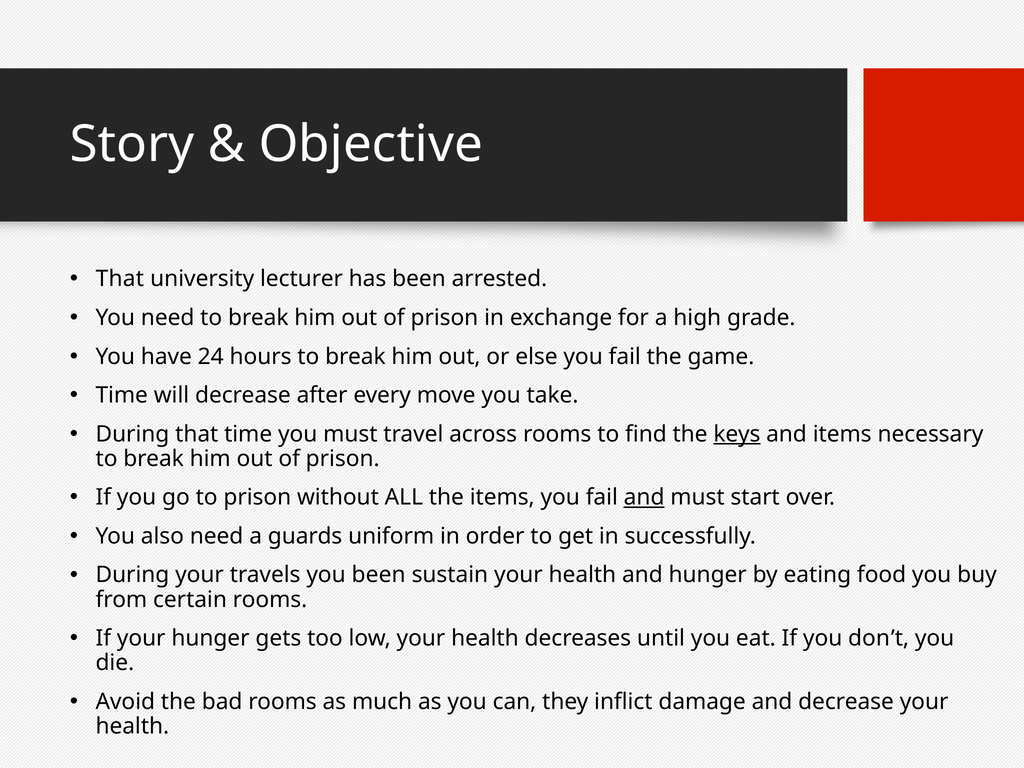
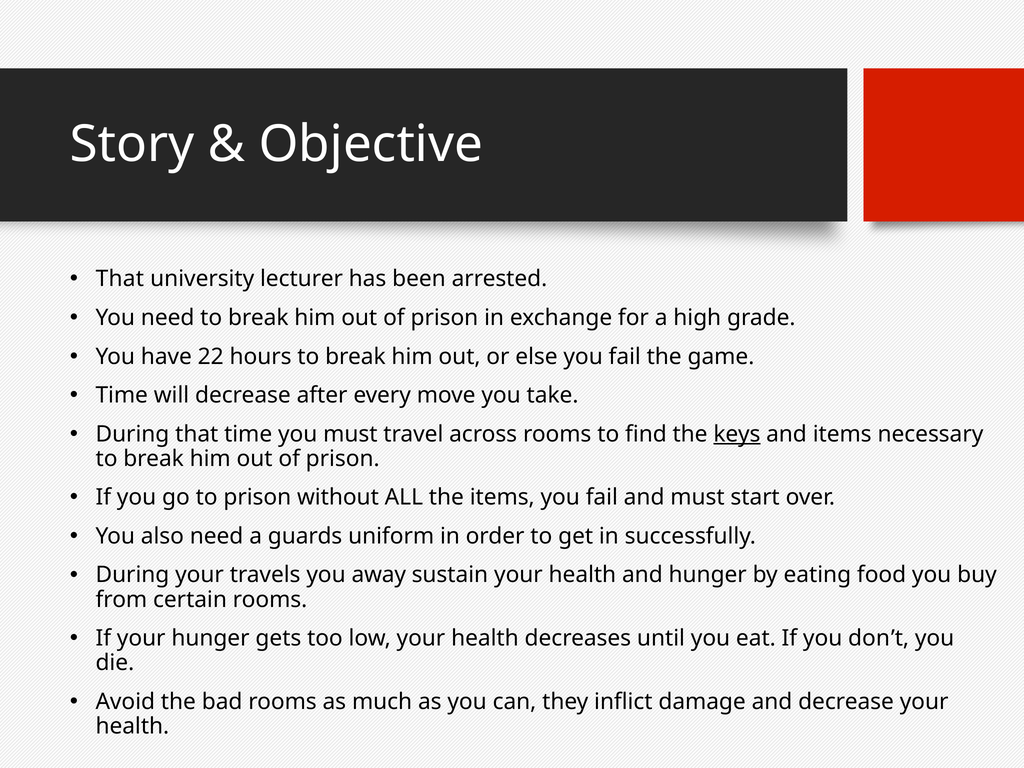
24: 24 -> 22
and at (644, 497) underline: present -> none
you been: been -> away
